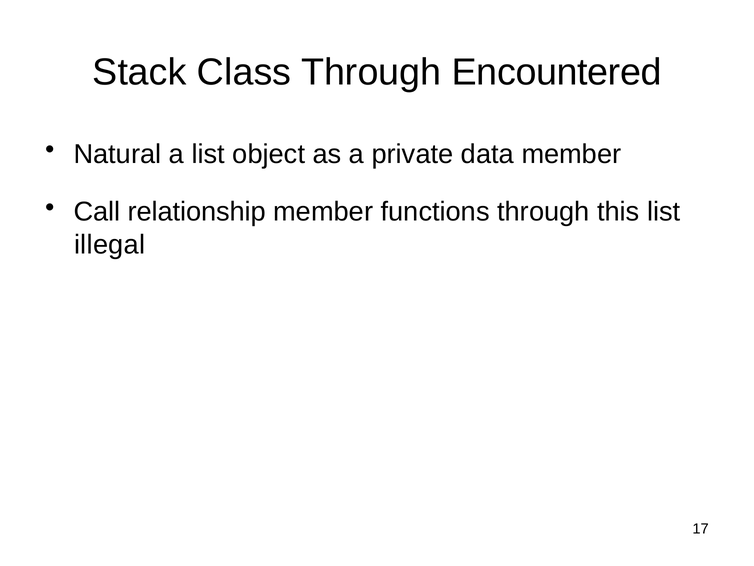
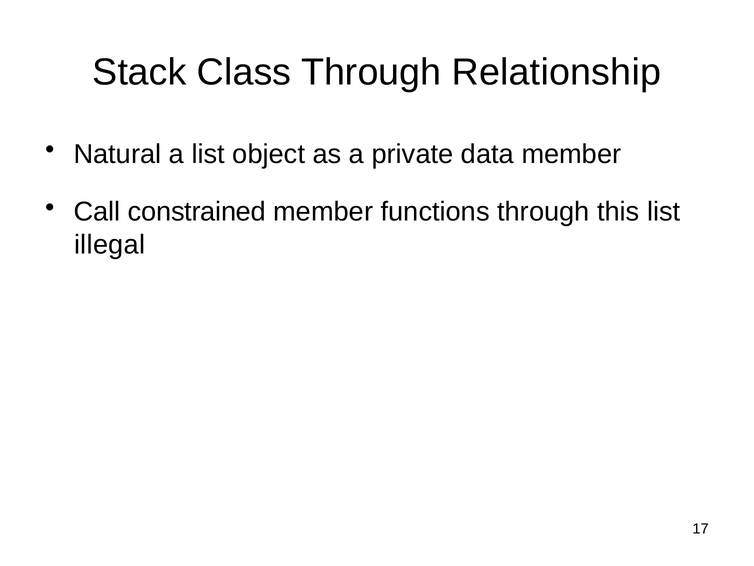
Encountered: Encountered -> Relationship
relationship: relationship -> constrained
